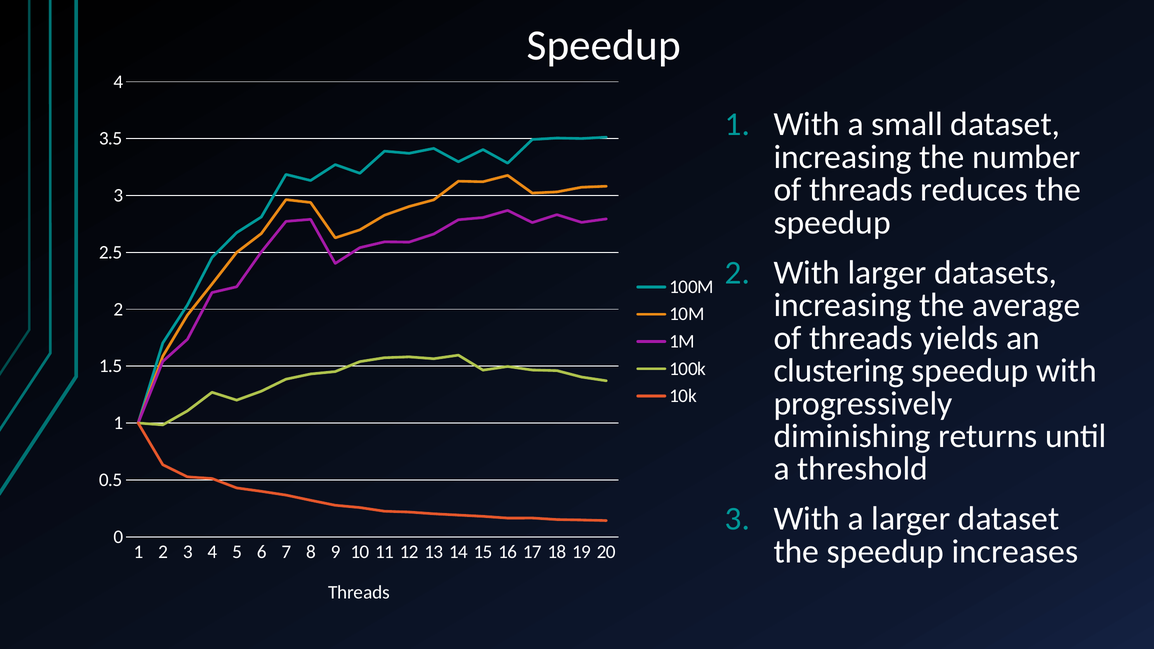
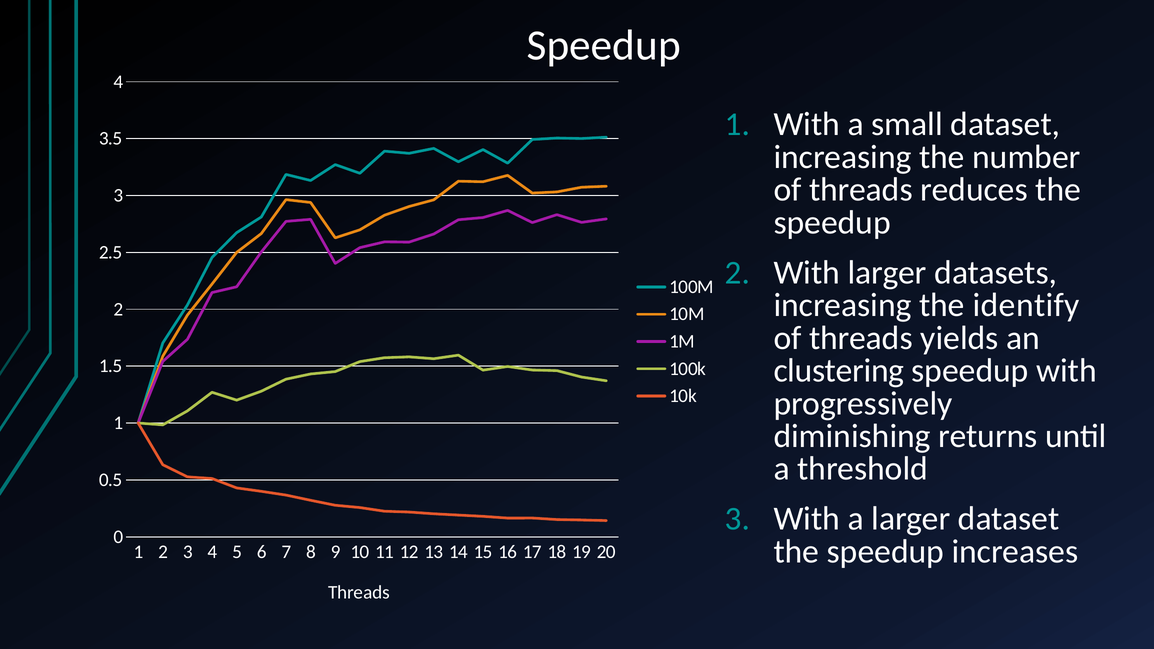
average: average -> identify
